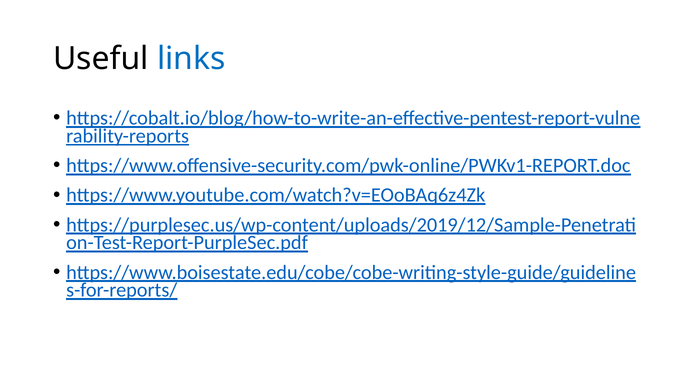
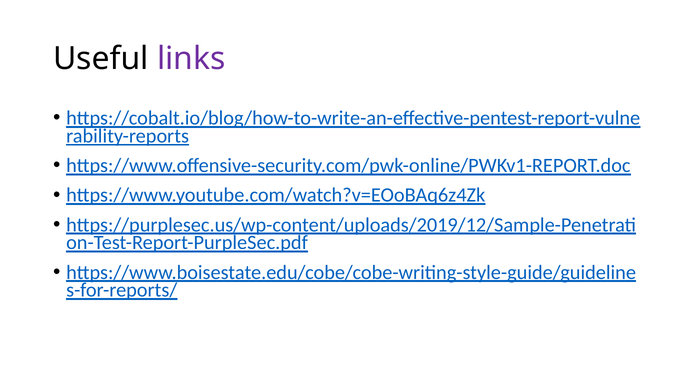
links colour: blue -> purple
